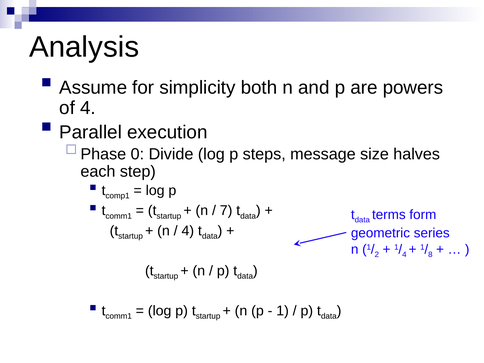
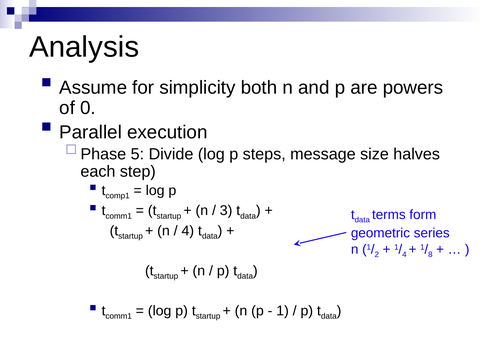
of 4: 4 -> 0
0: 0 -> 5
7: 7 -> 3
